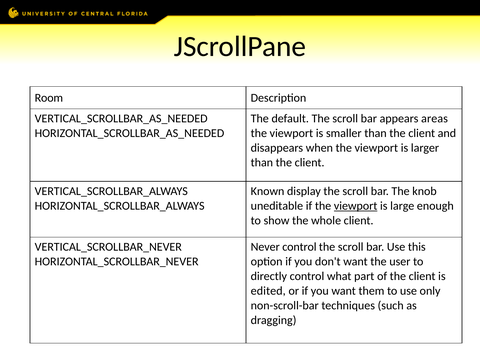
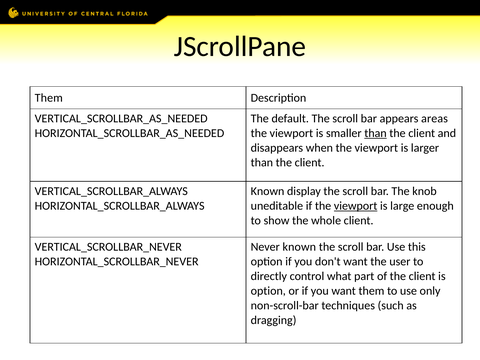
Room at (49, 98): Room -> Them
than at (376, 133) underline: none -> present
Never control: control -> known
edited at (268, 291): edited -> option
